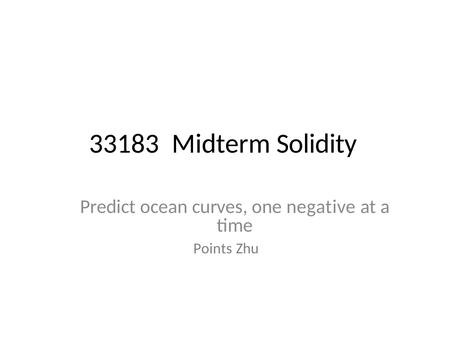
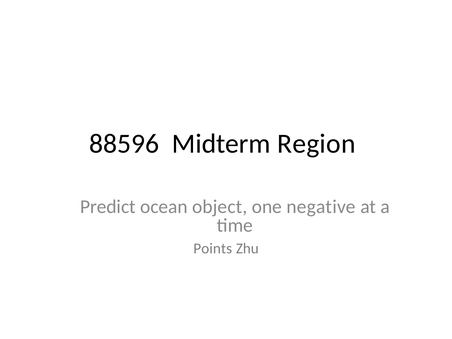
33183: 33183 -> 88596
Solidity: Solidity -> Region
curves: curves -> object
